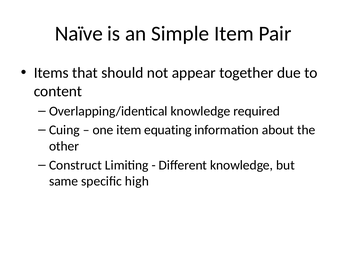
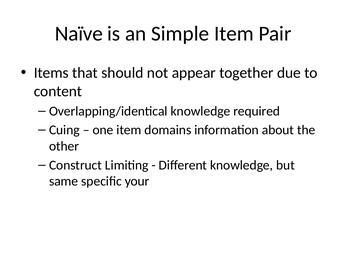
equating: equating -> domains
high: high -> your
